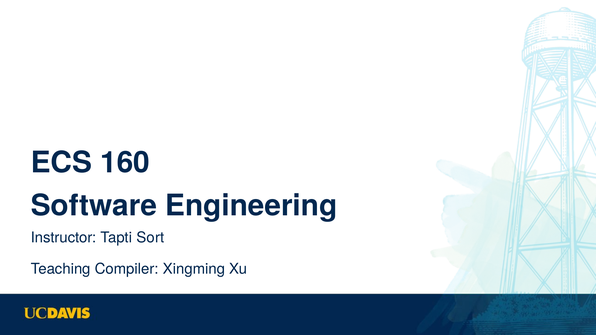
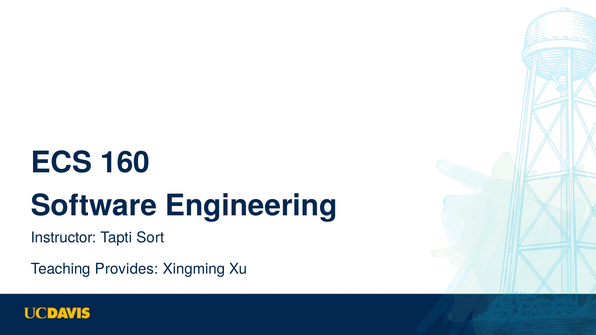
Compiler: Compiler -> Provides
